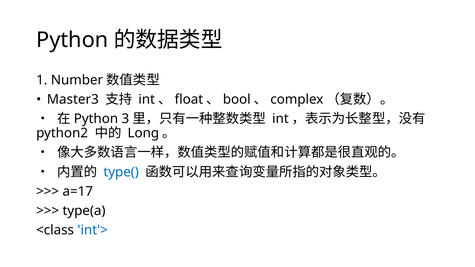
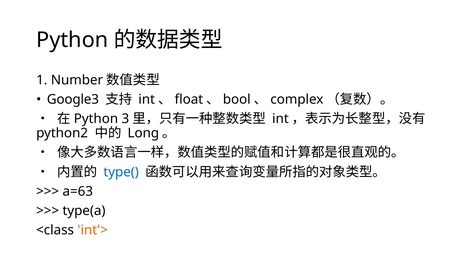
Master3: Master3 -> Google3
a=17: a=17 -> a=63
int'> colour: blue -> orange
